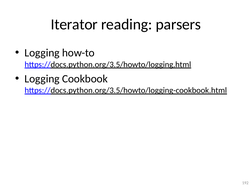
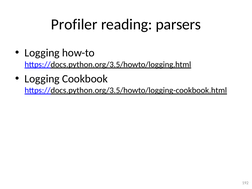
Iterator: Iterator -> Profiler
